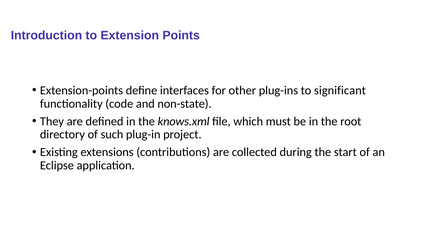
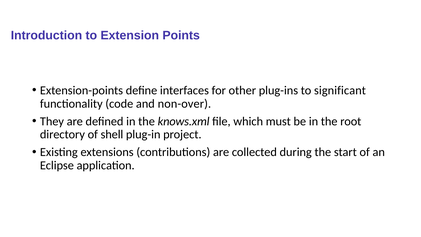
non-state: non-state -> non-over
such: such -> shell
